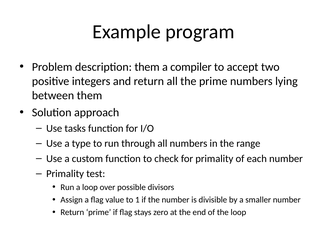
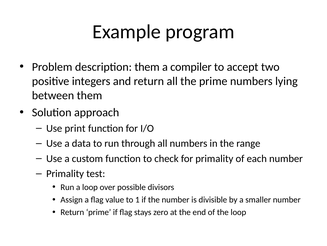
tasks: tasks -> print
type: type -> data
